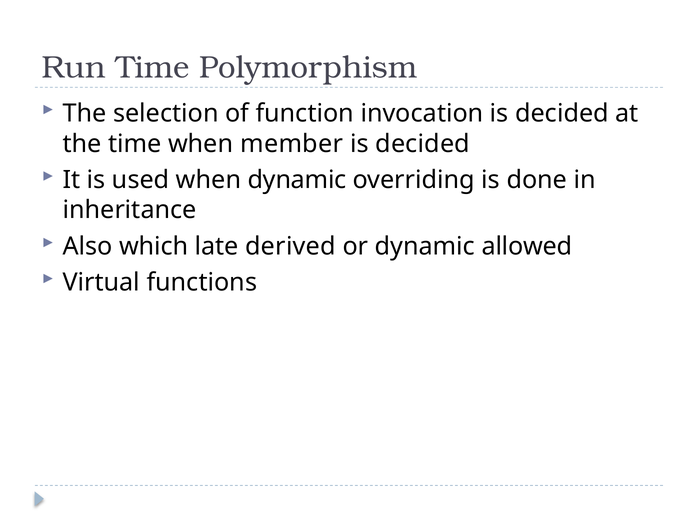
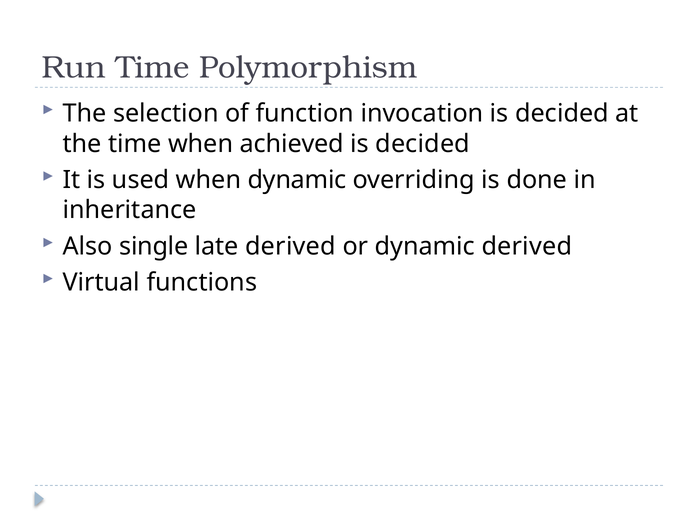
member: member -> achieved
which: which -> single
dynamic allowed: allowed -> derived
